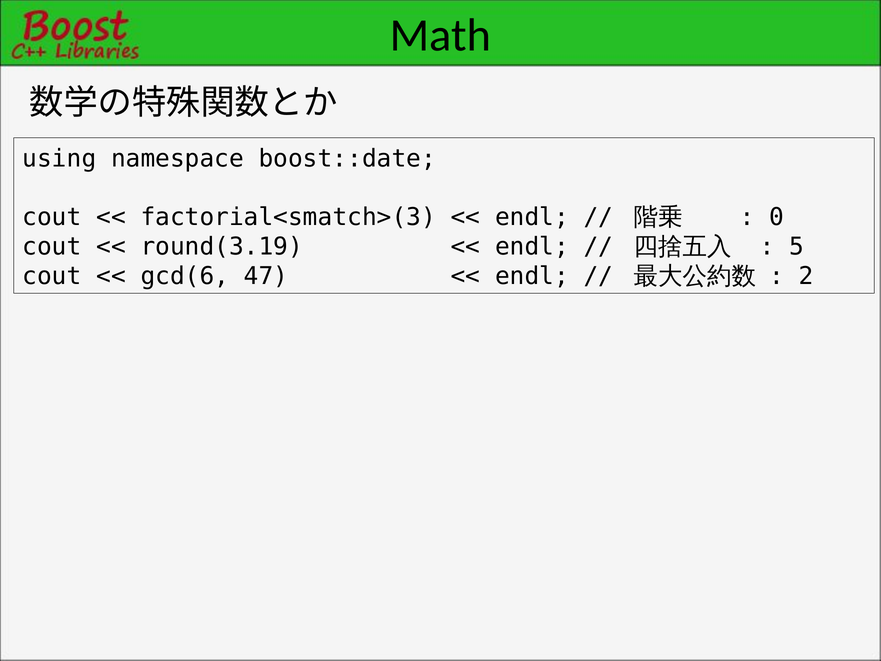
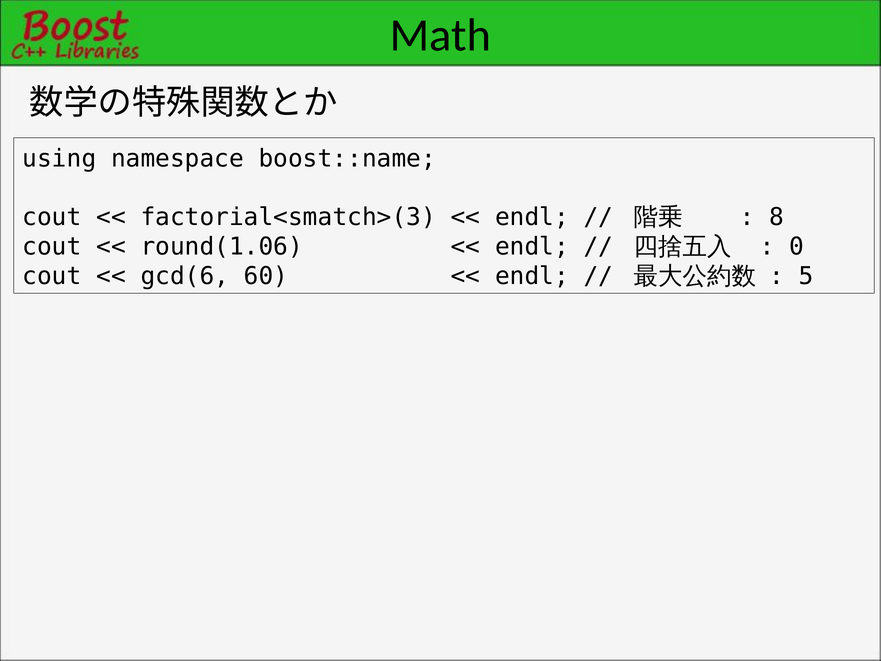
boost::date: boost::date -> boost::name
0: 0 -> 8
round(3.19: round(3.19 -> round(1.06
5: 5 -> 0
47: 47 -> 60
2: 2 -> 5
